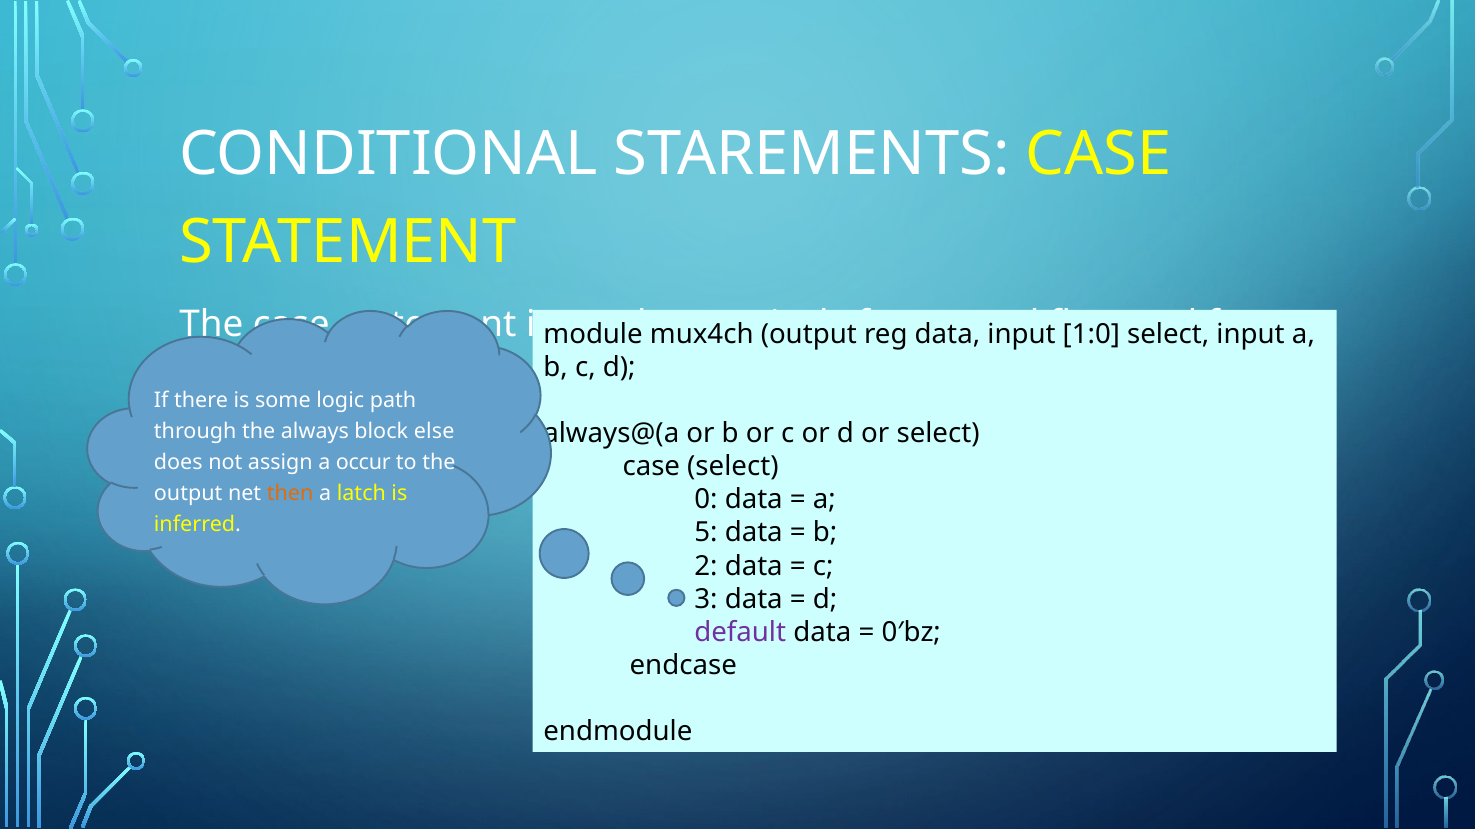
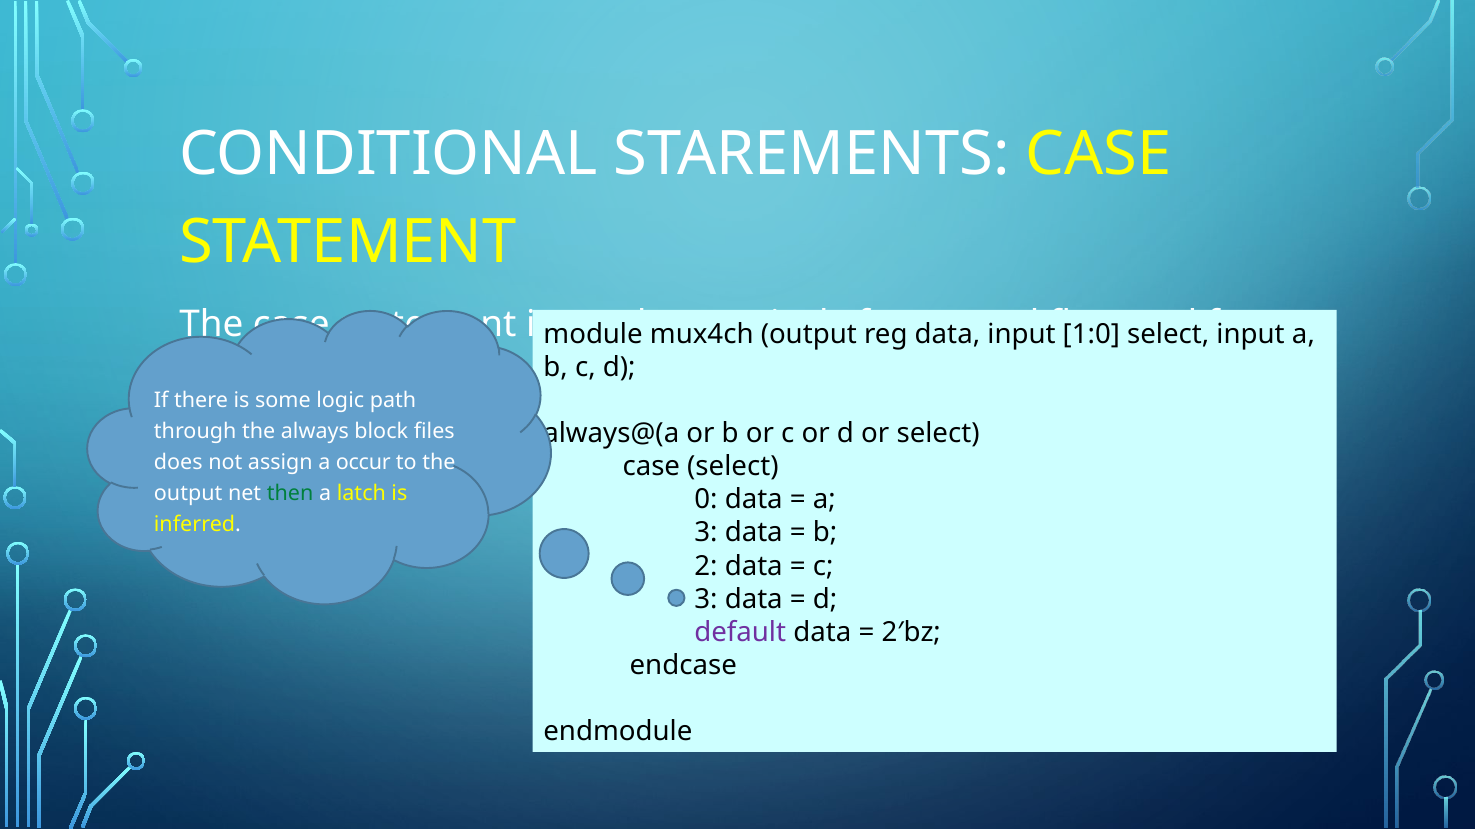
else: else -> files
then colour: orange -> green
5 at (706, 533): 5 -> 3
0′bz: 0′bz -> 2′bz
